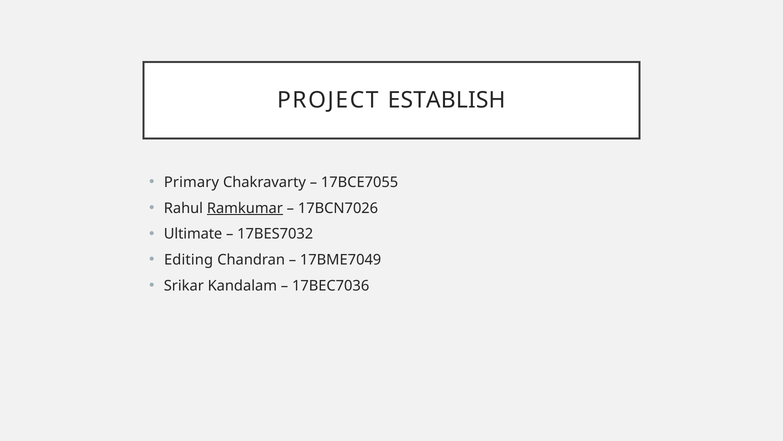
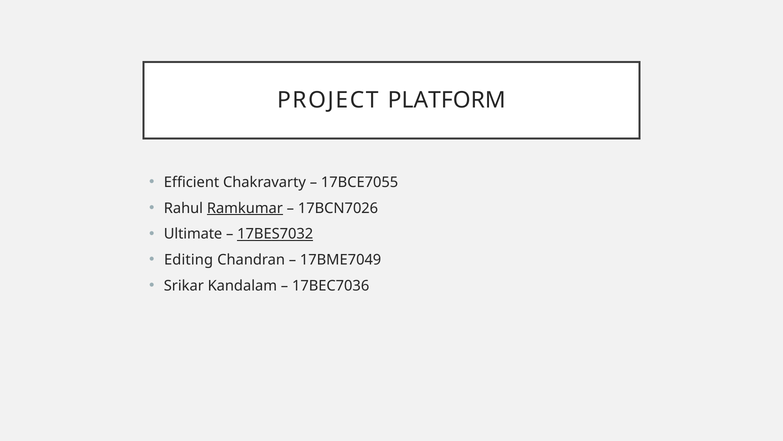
ESTABLISH: ESTABLISH -> PLATFORM
Primary: Primary -> Efficient
17BES7032 underline: none -> present
